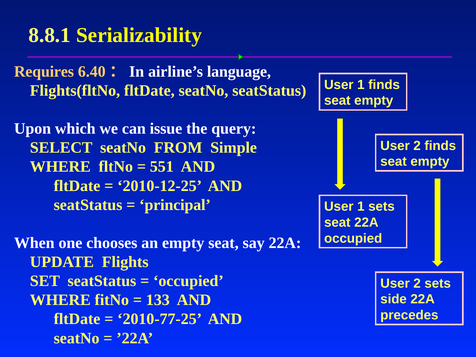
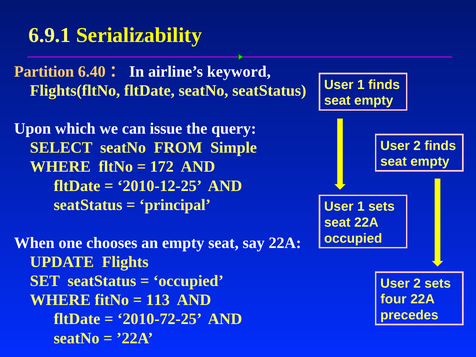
8.8.1: 8.8.1 -> 6.9.1
Requires: Requires -> Partition
language: language -> keyword
551: 551 -> 172
133: 133 -> 113
side: side -> four
2010-77-25: 2010-77-25 -> 2010-72-25
